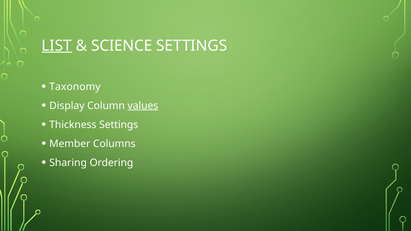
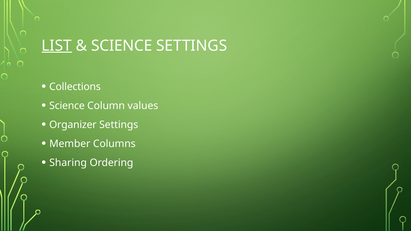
Taxonomy: Taxonomy -> Collections
Display at (67, 106): Display -> Science
values underline: present -> none
Thickness: Thickness -> Organizer
